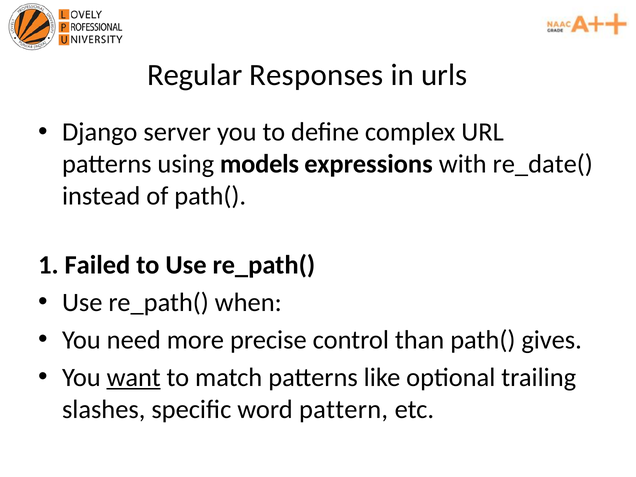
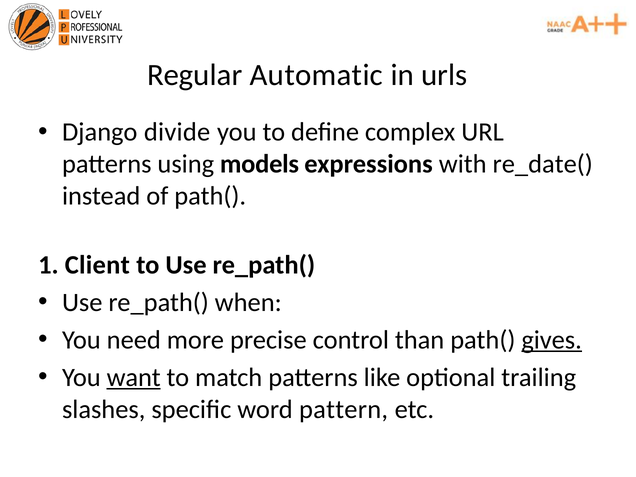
Responses: Responses -> Automatic
server: server -> divide
Failed: Failed -> Client
gives underline: none -> present
